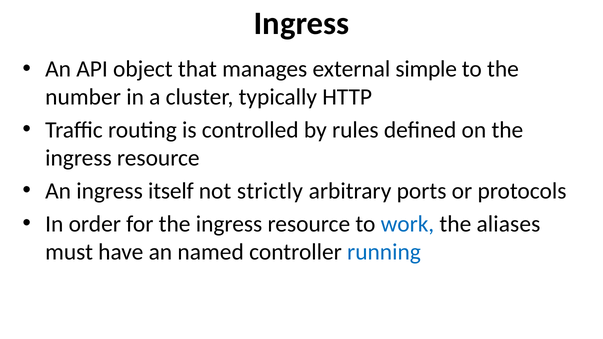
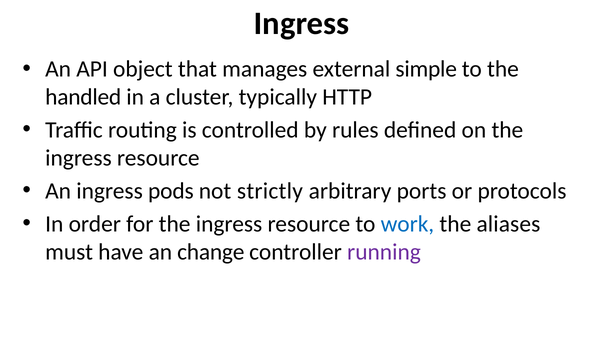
number: number -> handled
itself: itself -> pods
named: named -> change
running colour: blue -> purple
